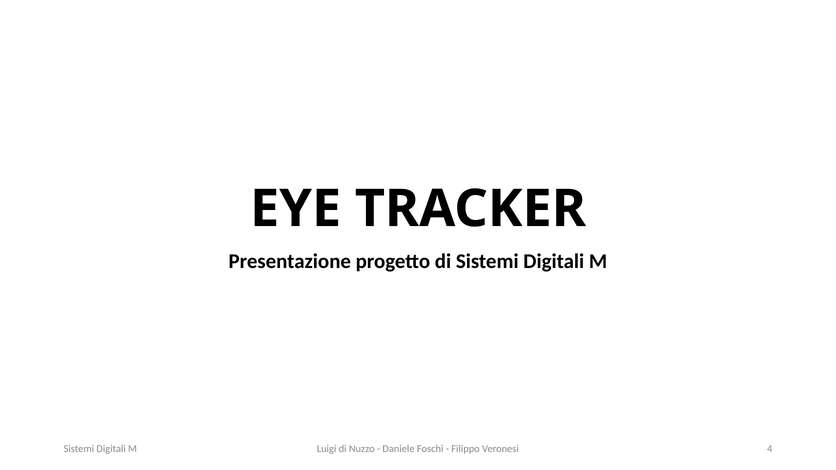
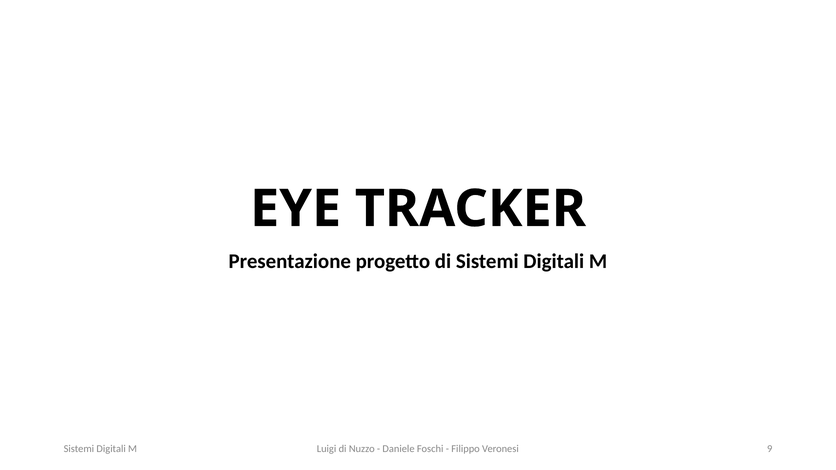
4: 4 -> 9
